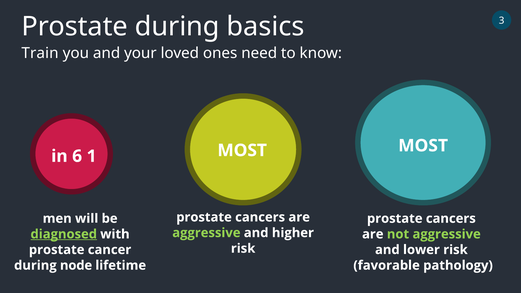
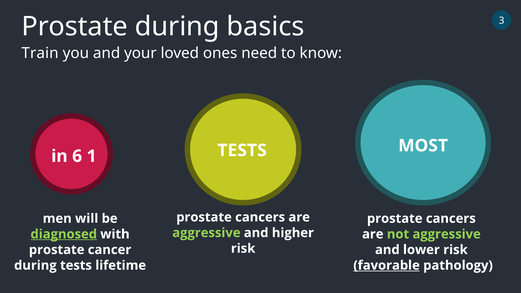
6 MOST: MOST -> TESTS
during node: node -> tests
favorable underline: none -> present
